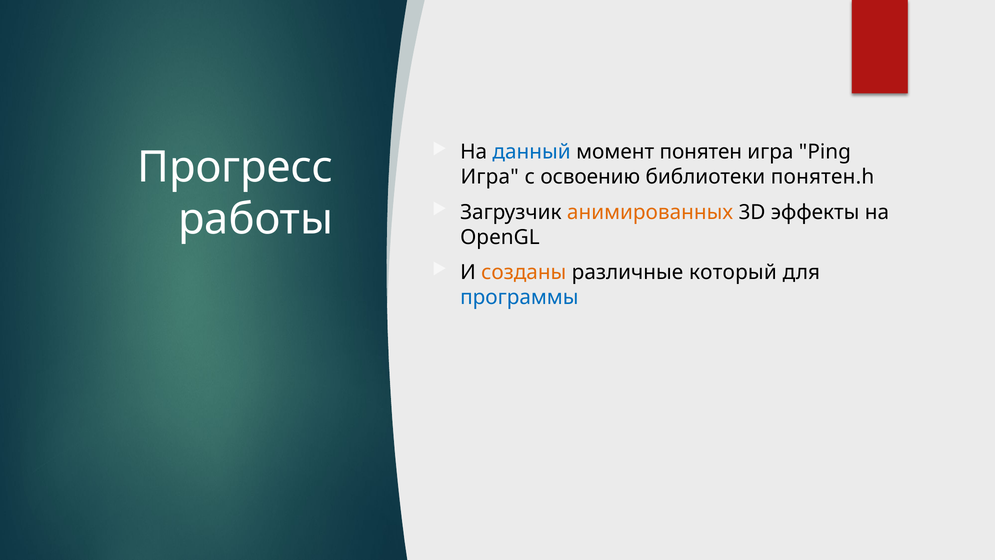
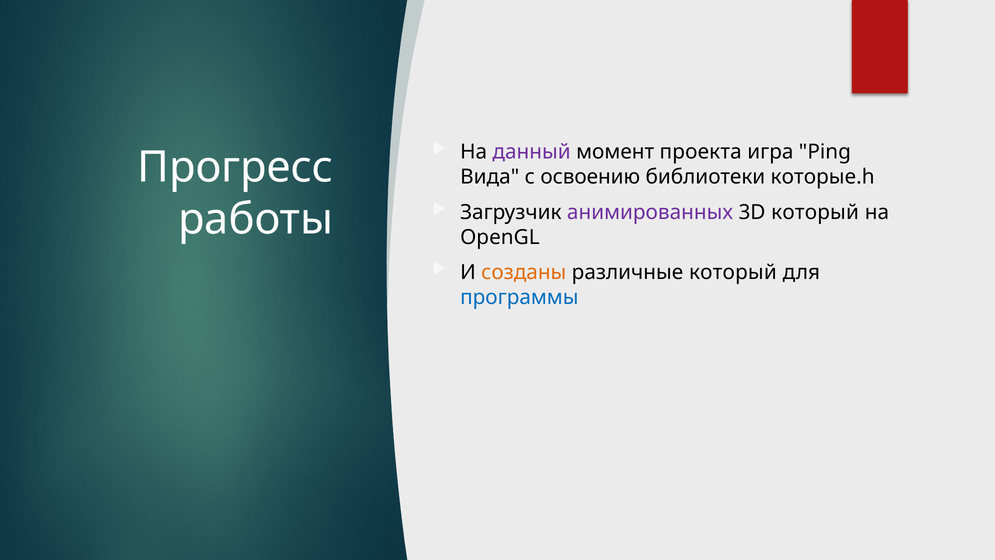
данный colour: blue -> purple
понятен: понятен -> проекта
Игра at (490, 177): Игра -> Вида
понятен.h: понятен.h -> которые.h
анимированных colour: orange -> purple
3D эффекты: эффекты -> который
